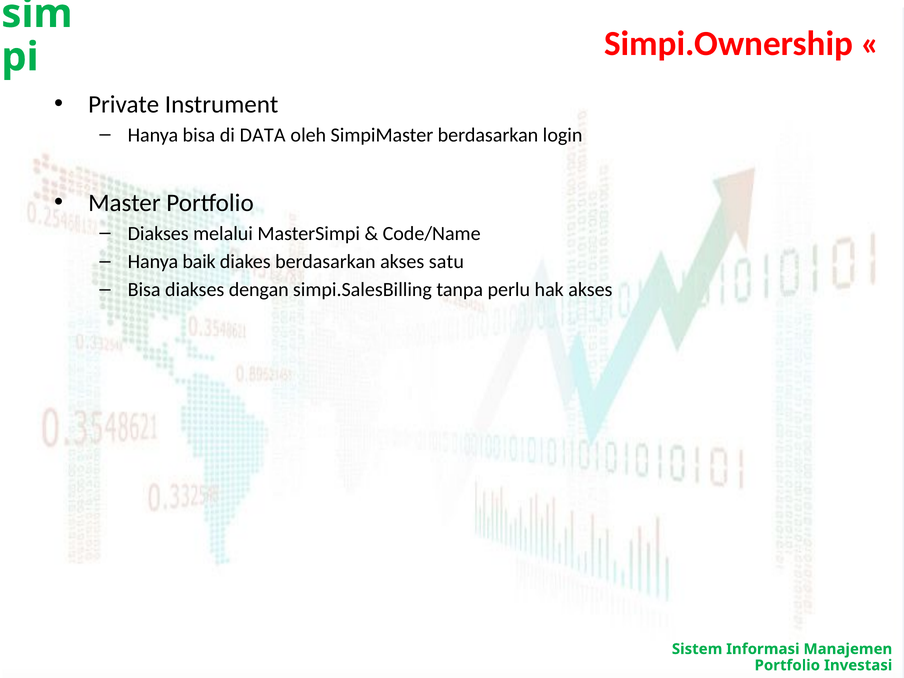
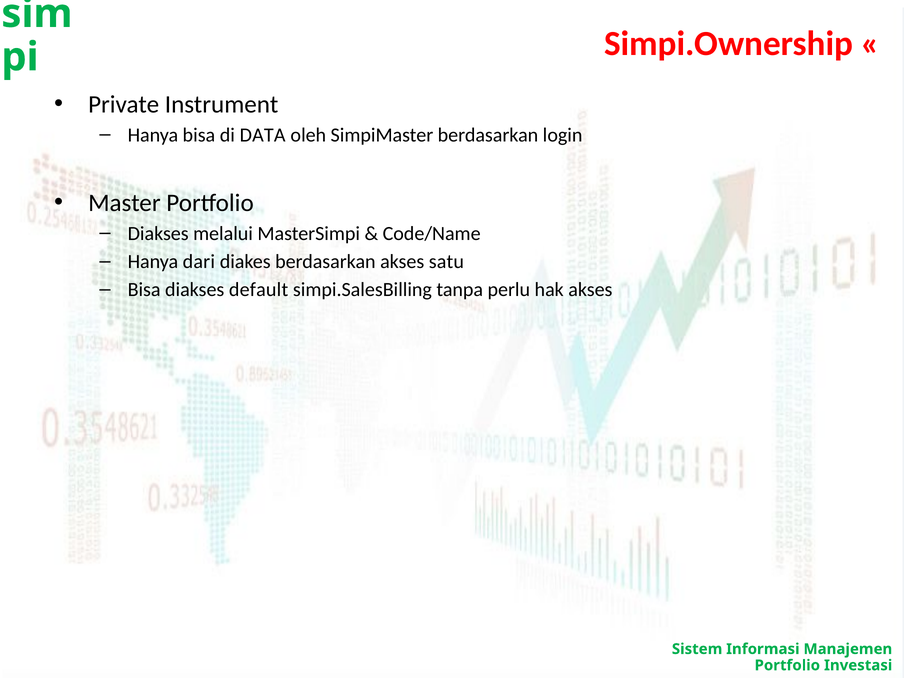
baik: baik -> dari
dengan: dengan -> default
